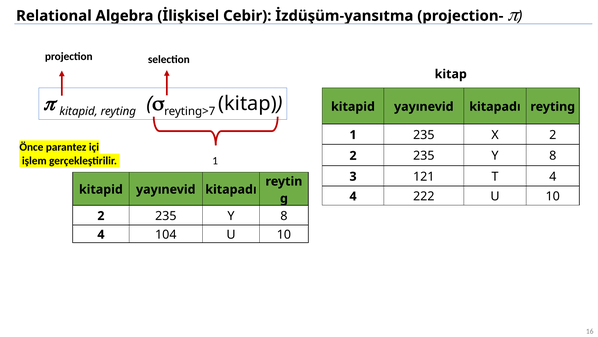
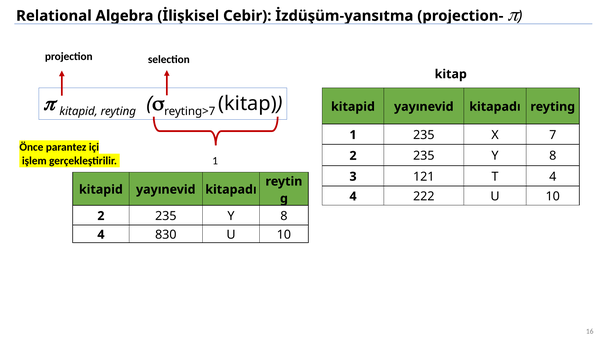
X 2: 2 -> 7
104: 104 -> 830
